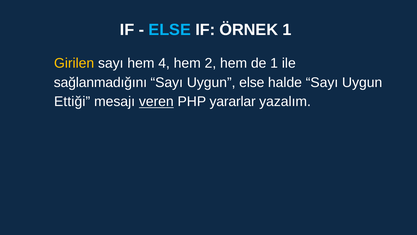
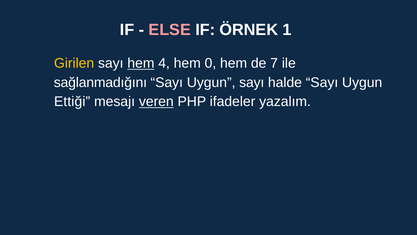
ELSE at (170, 30) colour: light blue -> pink
hem at (141, 63) underline: none -> present
2: 2 -> 0
de 1: 1 -> 7
Uygun else: else -> sayı
yararlar: yararlar -> ifadeler
